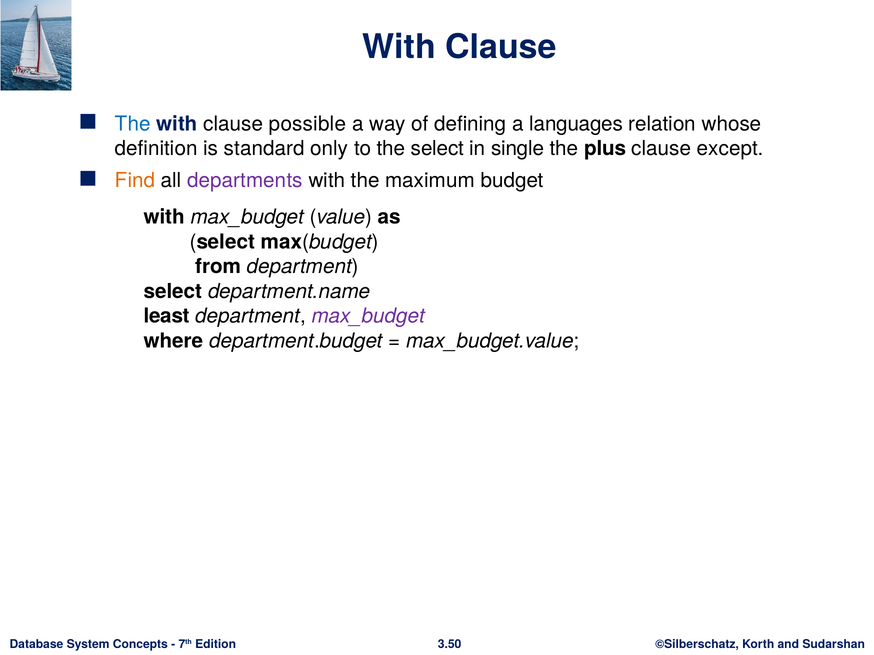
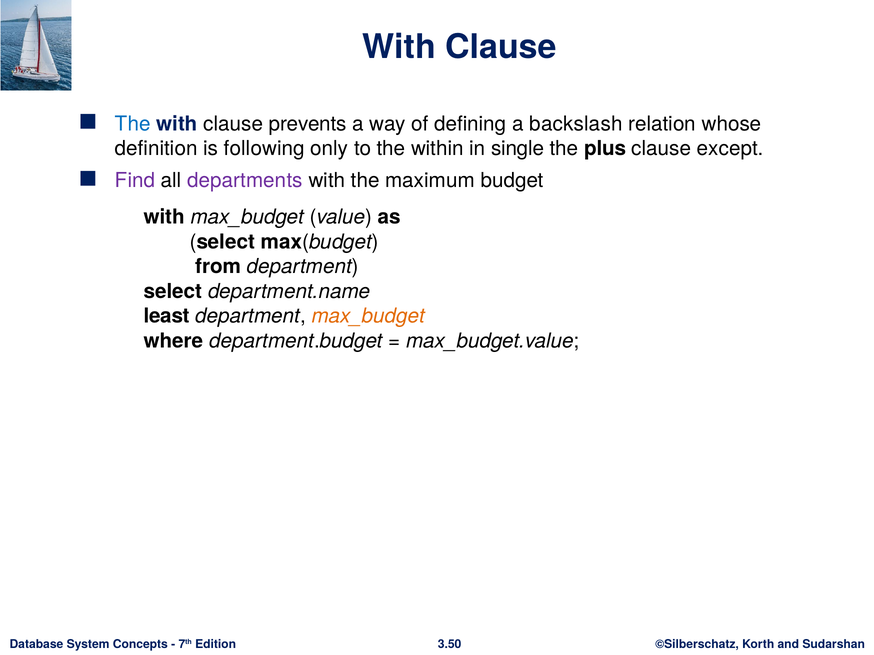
possible: possible -> prevents
languages: languages -> backslash
standard: standard -> following
the select: select -> within
Find colour: orange -> purple
max_budget at (368, 316) colour: purple -> orange
